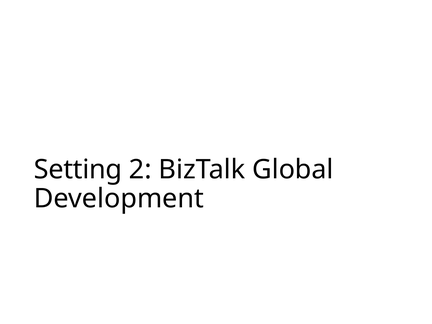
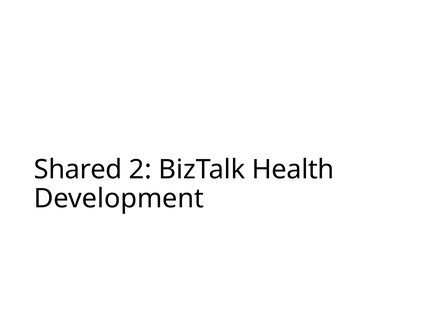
Setting: Setting -> Shared
Global: Global -> Health
